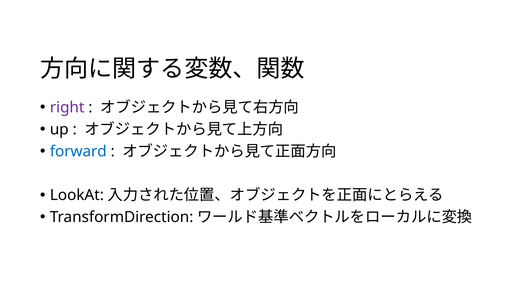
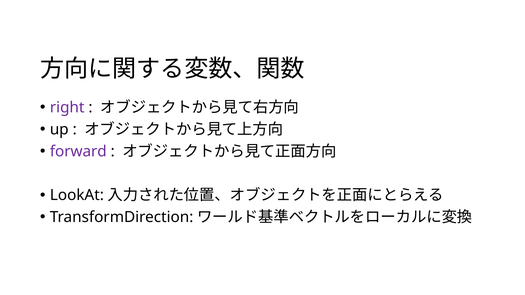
forward colour: blue -> purple
